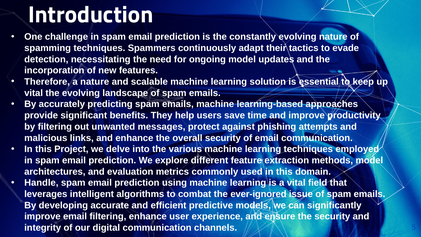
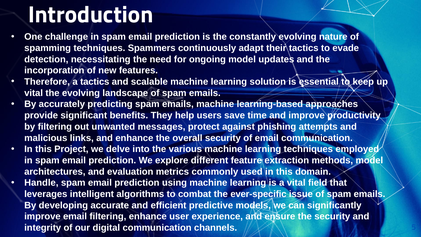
a nature: nature -> tactics
ever-ignored: ever-ignored -> ever-specific
